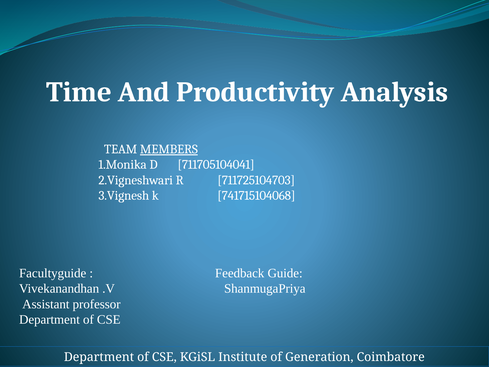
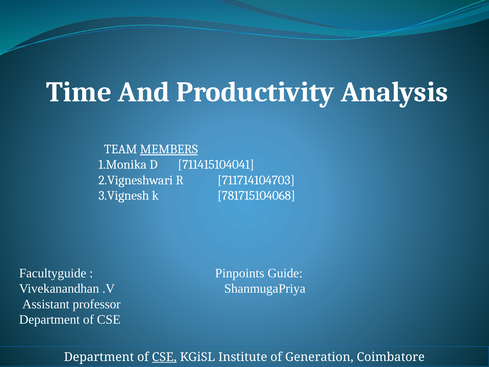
711705104041: 711705104041 -> 711415104041
711725104703: 711725104703 -> 711714104703
741715104068: 741715104068 -> 781715104068
Feedback: Feedback -> Pinpoints
CSE at (164, 357) underline: none -> present
